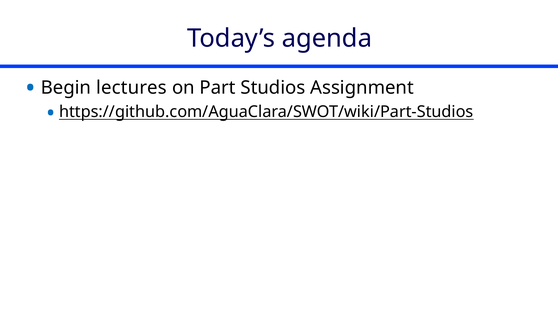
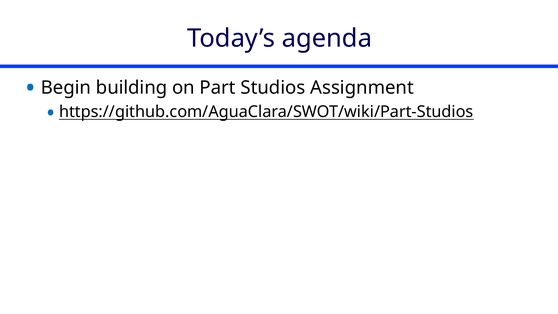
lectures: lectures -> building
